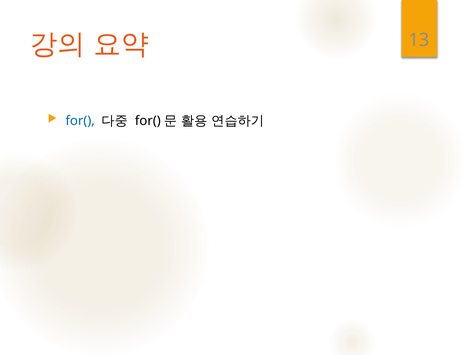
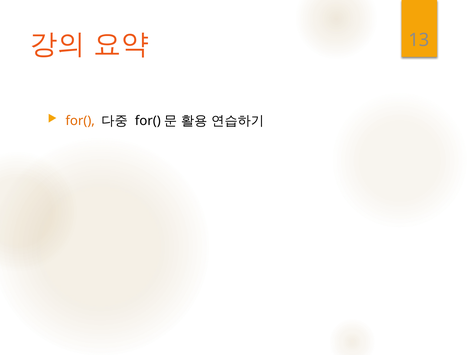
for( colour: blue -> orange
